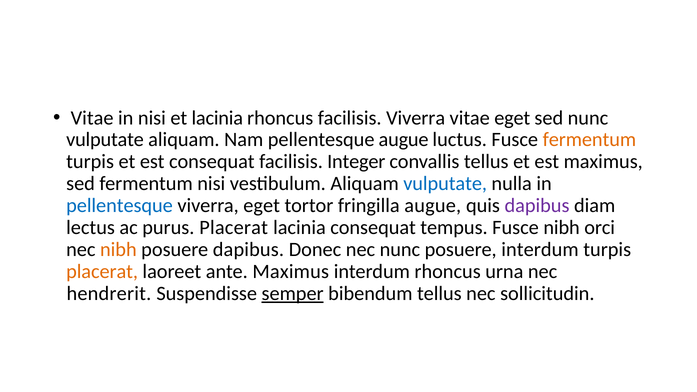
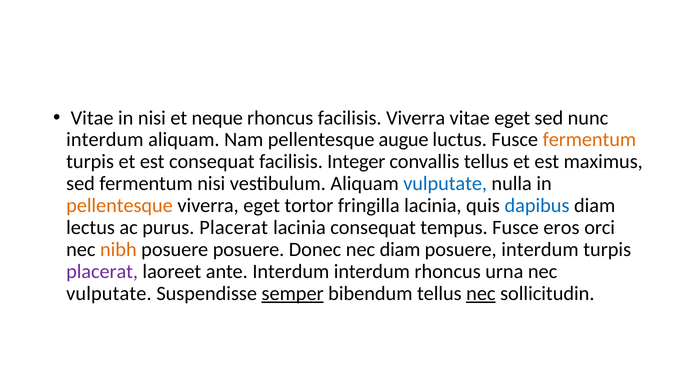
et lacinia: lacinia -> neque
vulputate at (105, 140): vulputate -> interdum
pellentesque at (120, 206) colour: blue -> orange
fringilla augue: augue -> lacinia
dapibus at (537, 206) colour: purple -> blue
Fusce nibh: nibh -> eros
posuere dapibus: dapibus -> posuere
nec nunc: nunc -> diam
placerat at (102, 272) colour: orange -> purple
ante Maximus: Maximus -> Interdum
hendrerit at (109, 294): hendrerit -> vulputate
nec at (481, 294) underline: none -> present
